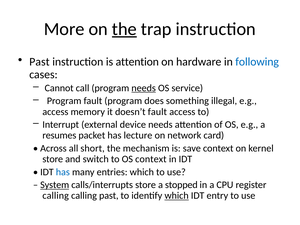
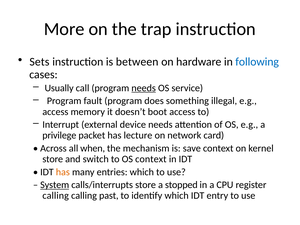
the at (124, 29) underline: present -> none
Past at (39, 62): Past -> Sets
is attention: attention -> between
Cannot: Cannot -> Usually
doesn’t fault: fault -> boot
resumes: resumes -> privilege
short: short -> when
has at (63, 172) colour: blue -> orange
which at (177, 196) underline: present -> none
